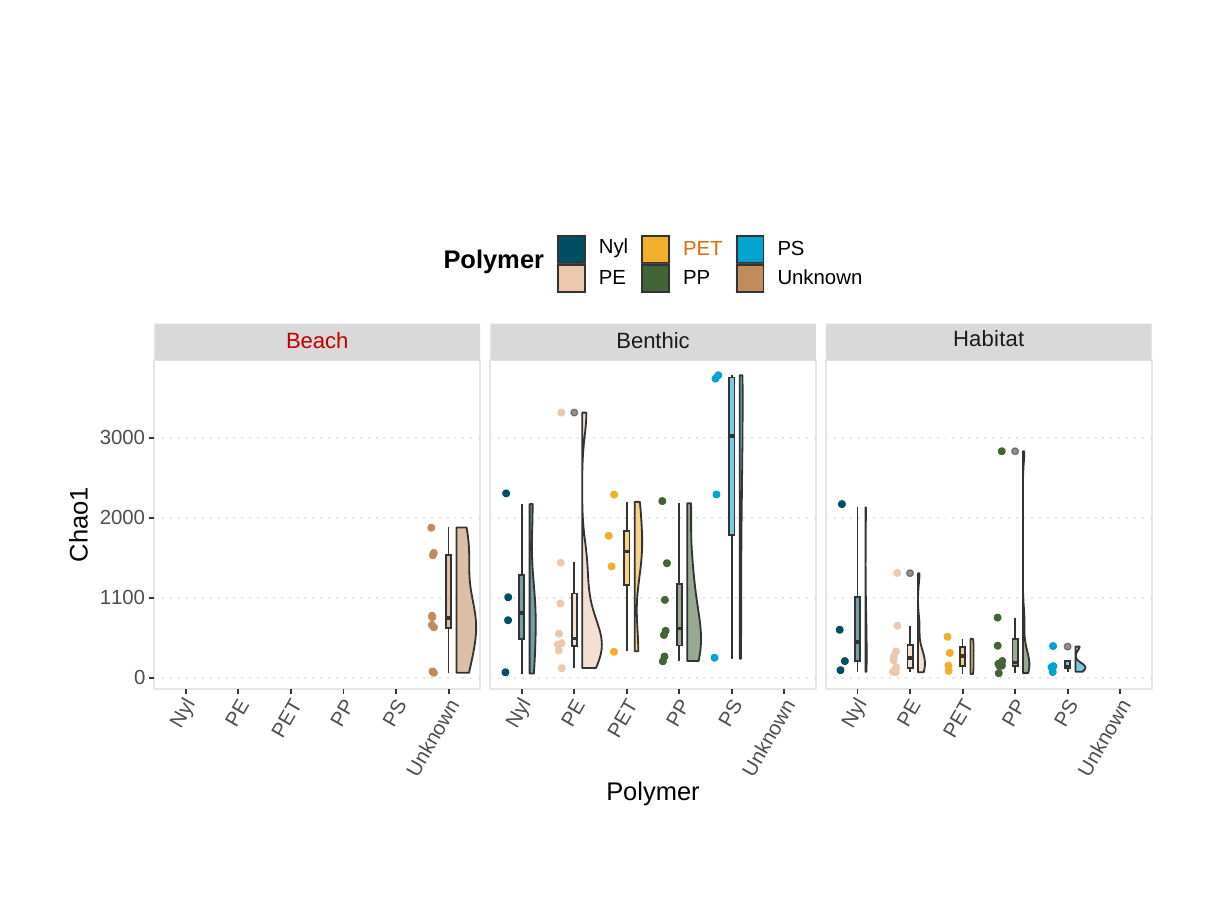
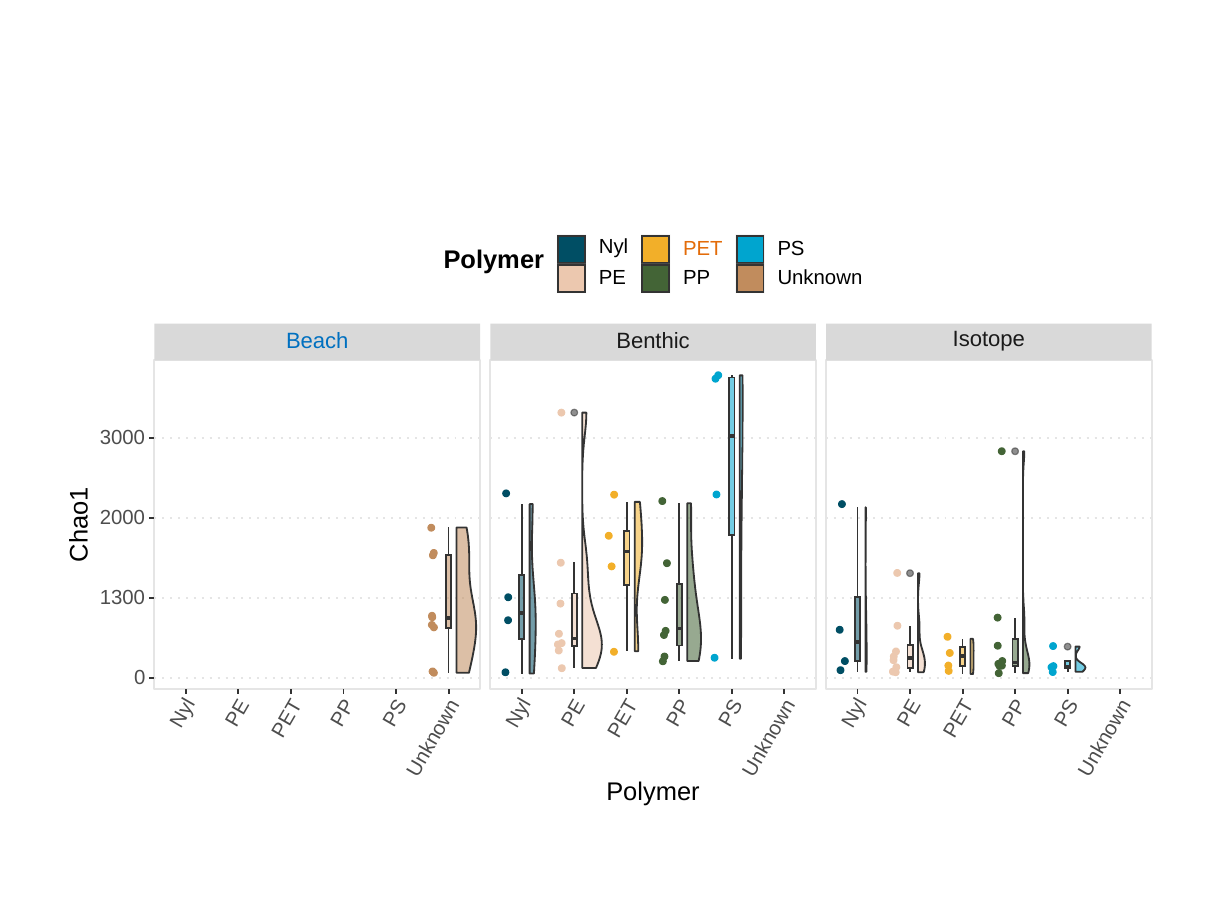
Beach colour: red -> blue
Habitat: Habitat -> Isotope
1100: 1100 -> 1300
